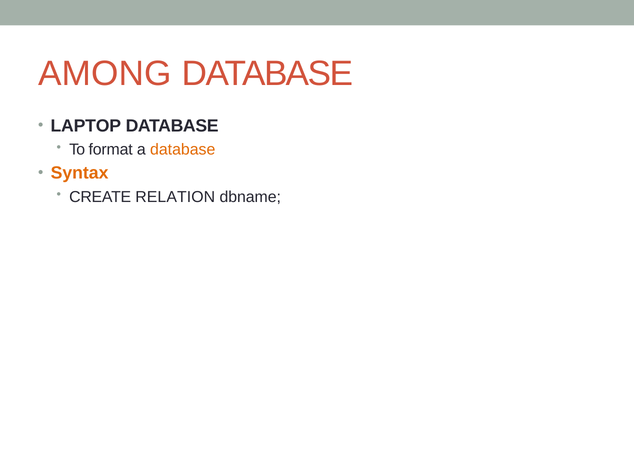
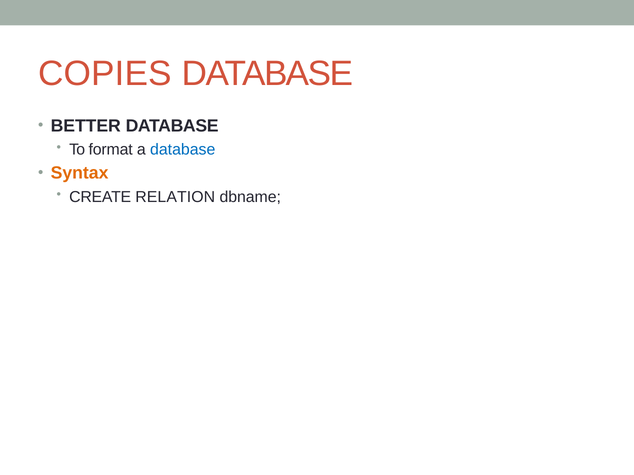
AMONG: AMONG -> COPIES
LAPTOP: LAPTOP -> BETTER
database at (183, 150) colour: orange -> blue
